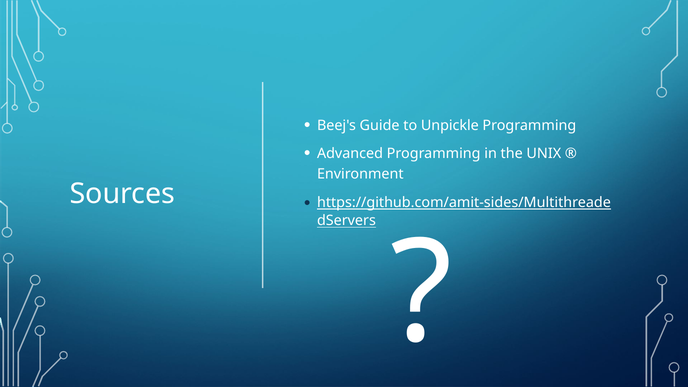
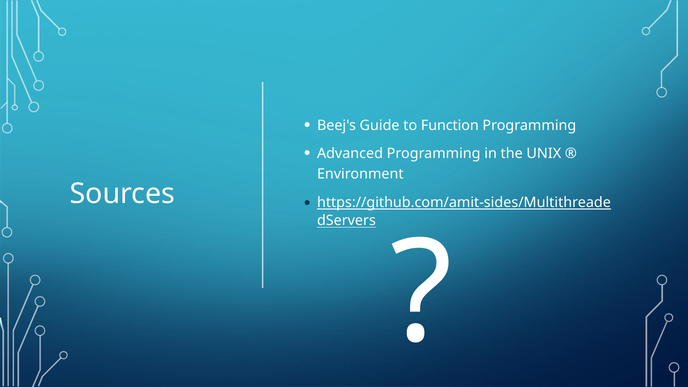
Unpickle: Unpickle -> Function
